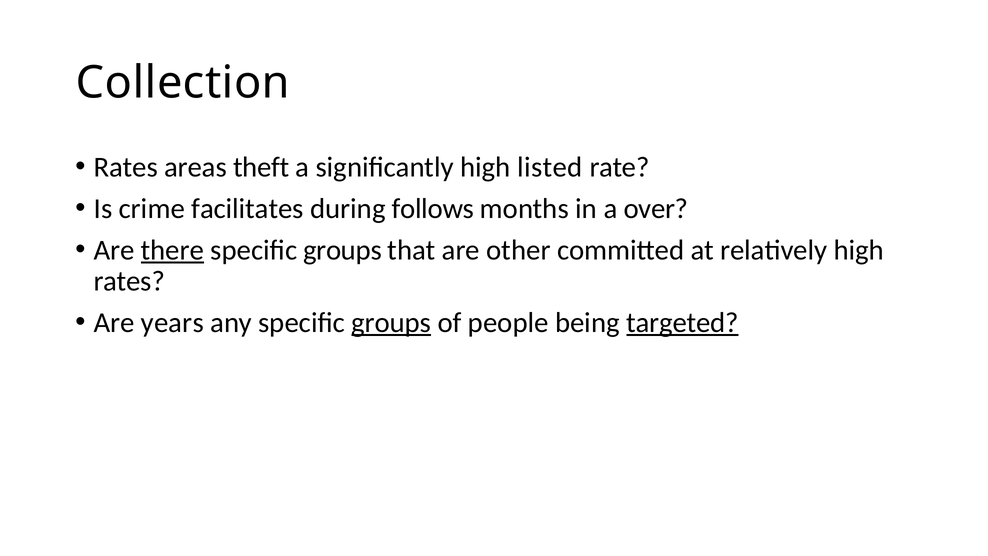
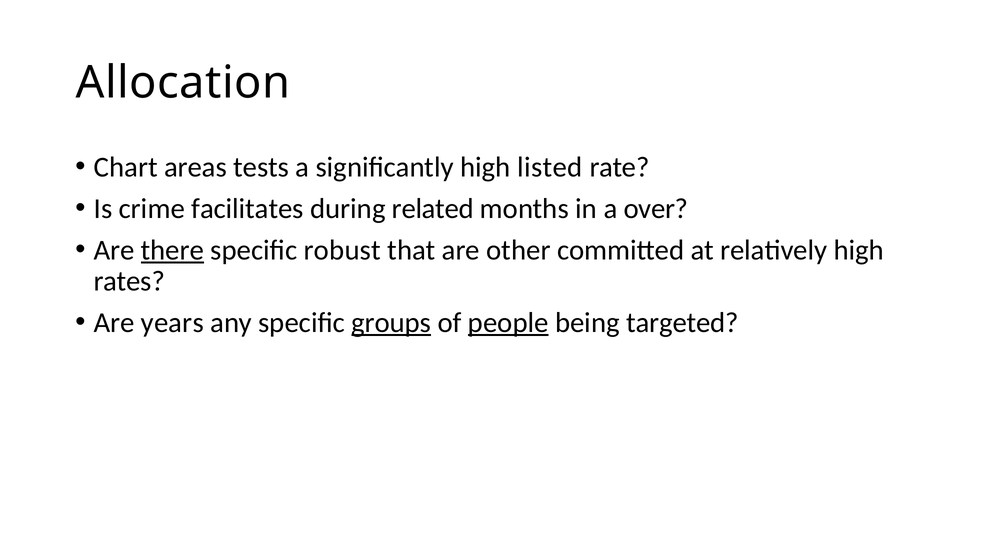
Collection: Collection -> Allocation
Rates at (126, 167): Rates -> Chart
theft: theft -> tests
follows: follows -> related
groups at (343, 250): groups -> robust
people underline: none -> present
targeted underline: present -> none
